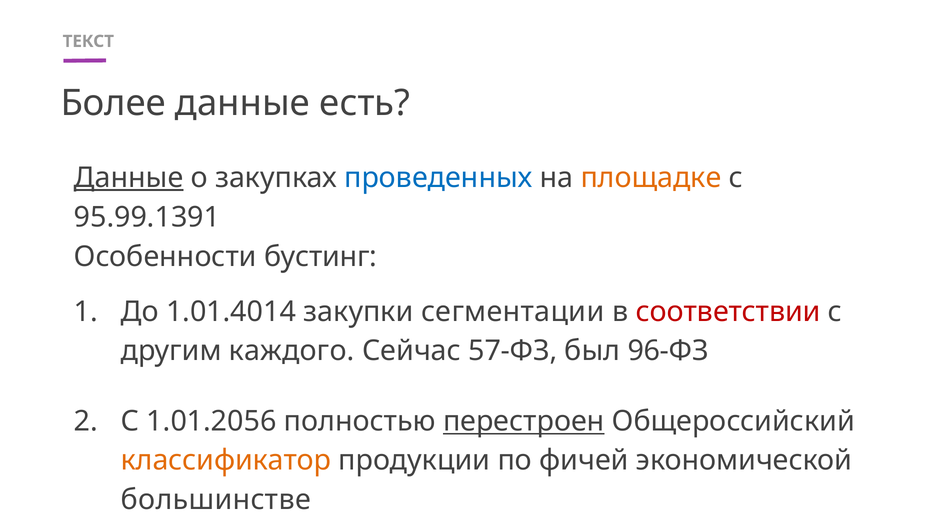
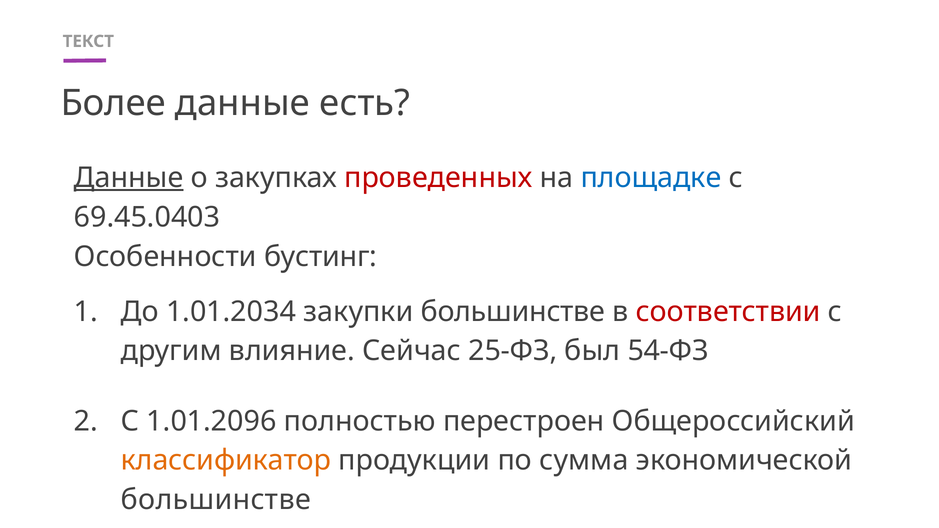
проведенных colour: blue -> red
площадке colour: orange -> blue
95.99.1391: 95.99.1391 -> 69.45.0403
1.01.4014: 1.01.4014 -> 1.01.2034
закупки сегментации: сегментации -> большинстве
каждого: каждого -> влияние
57-ФЗ: 57-ФЗ -> 25-ФЗ
96-ФЗ: 96-ФЗ -> 54-ФЗ
1.01.2056: 1.01.2056 -> 1.01.2096
перестроен underline: present -> none
фичей: фичей -> сумма
